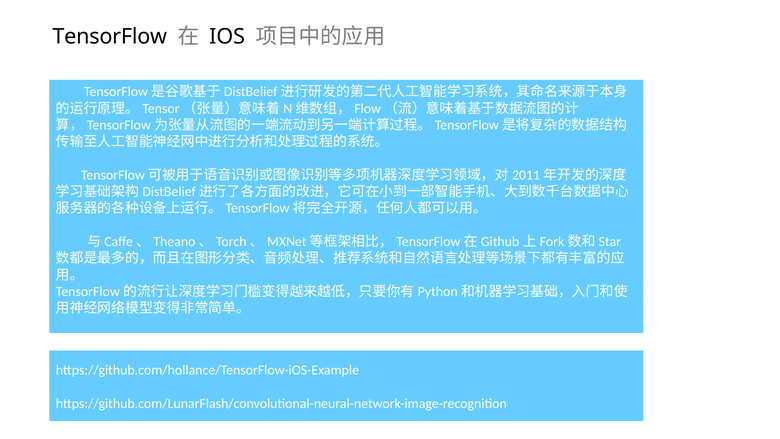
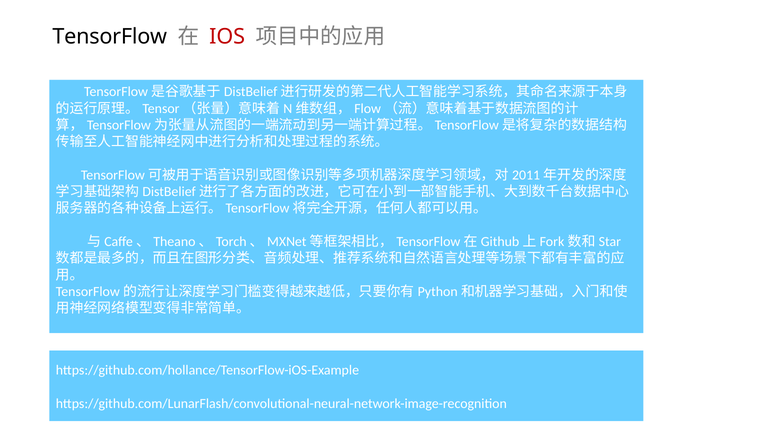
IOS colour: black -> red
